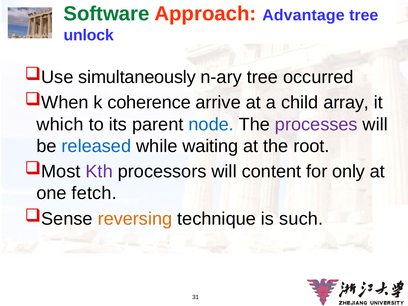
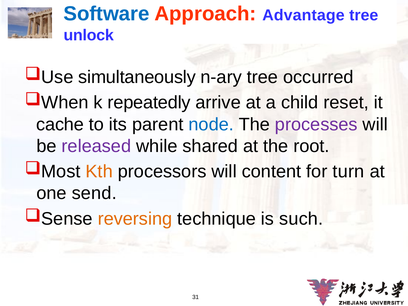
Software colour: green -> blue
coherence: coherence -> repeatedly
array: array -> reset
which: which -> cache
released colour: blue -> purple
waiting: waiting -> shared
Kth colour: purple -> orange
only: only -> turn
fetch: fetch -> send
